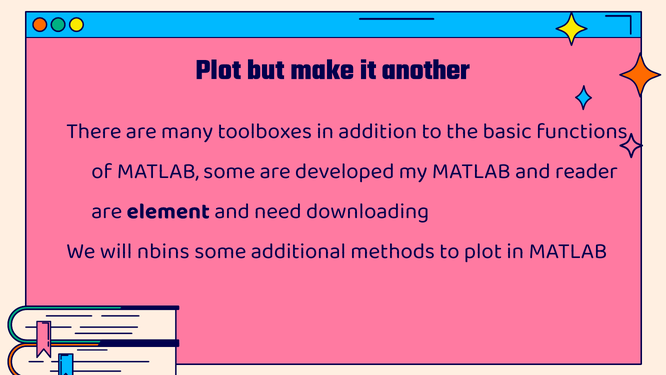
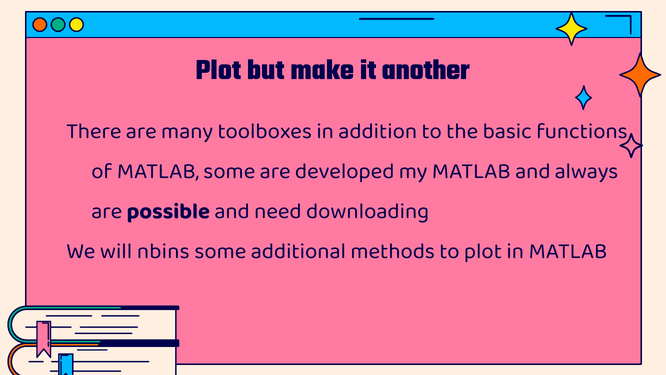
reader: reader -> always
element: element -> possible
